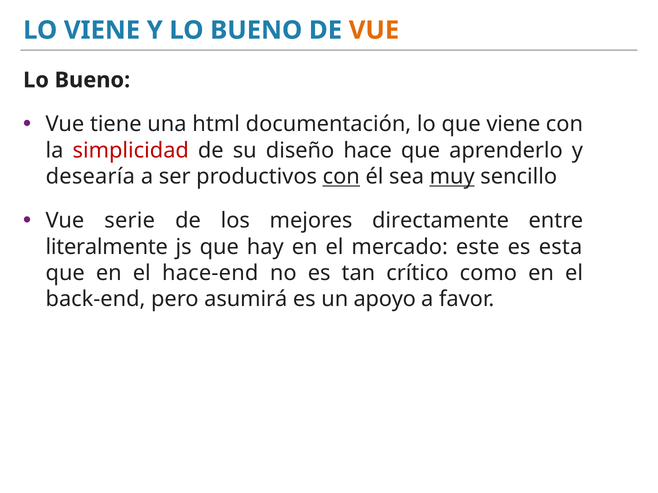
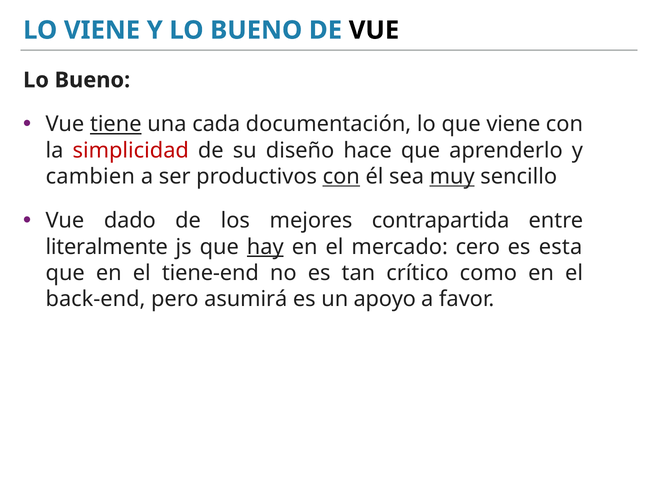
VUE at (374, 30) colour: orange -> black
tiene underline: none -> present
html: html -> cada
desearía: desearía -> cambien
serie: serie -> dado
directamente: directamente -> contrapartida
hay underline: none -> present
este: este -> cero
hace-end: hace-end -> tiene-end
